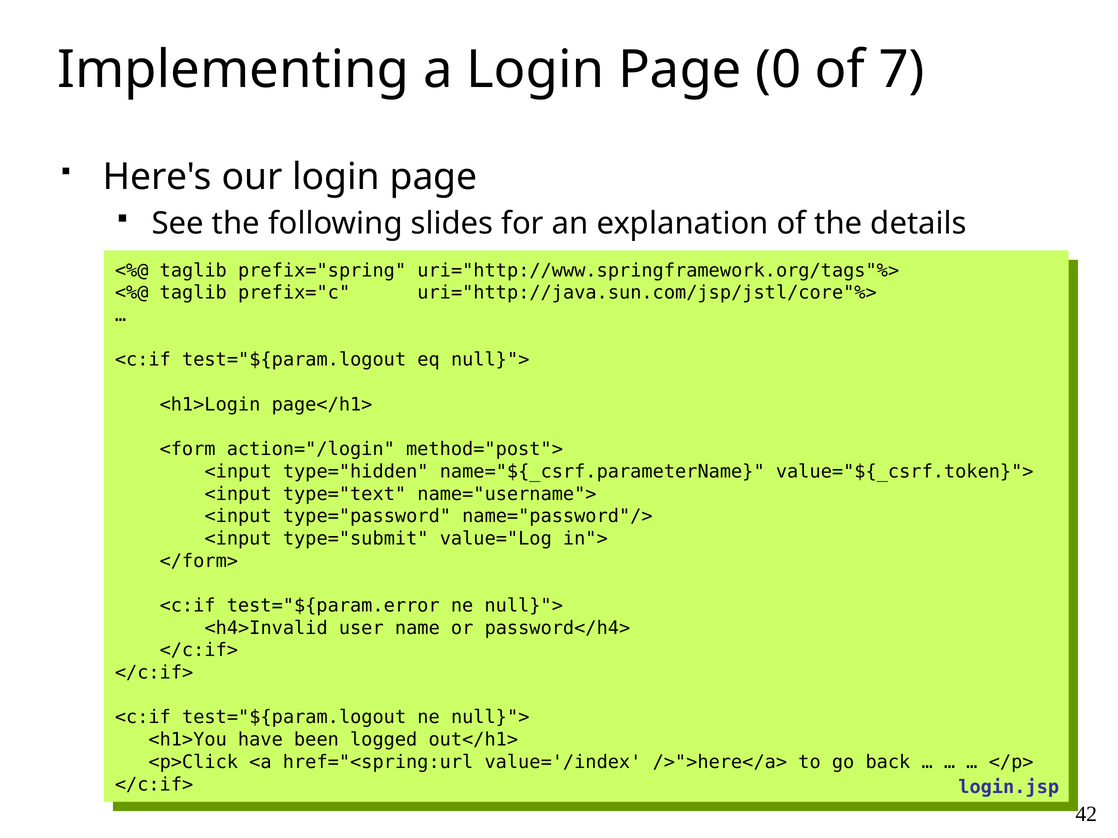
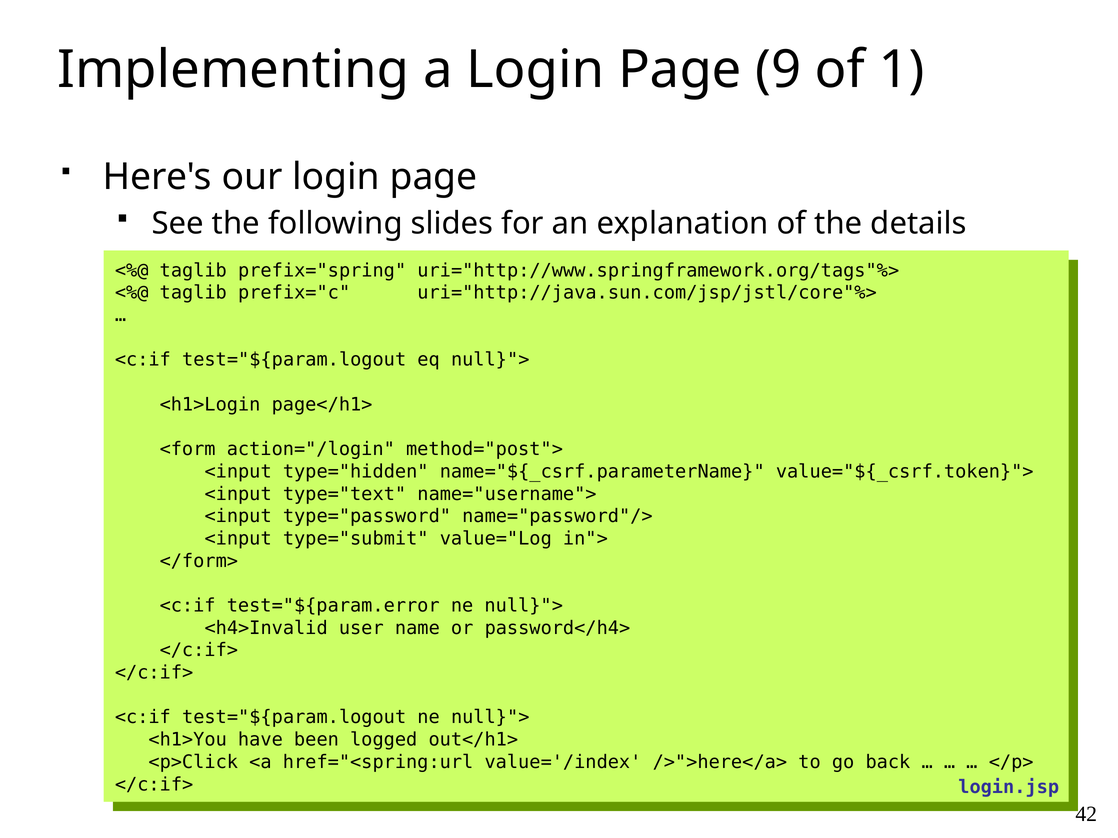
0: 0 -> 9
7: 7 -> 1
